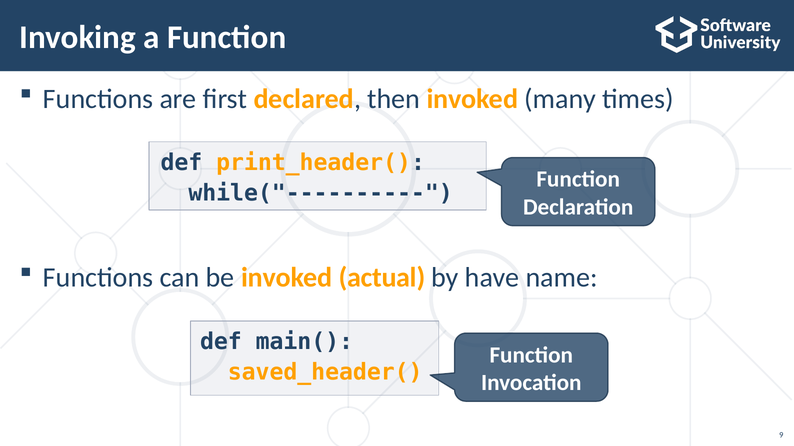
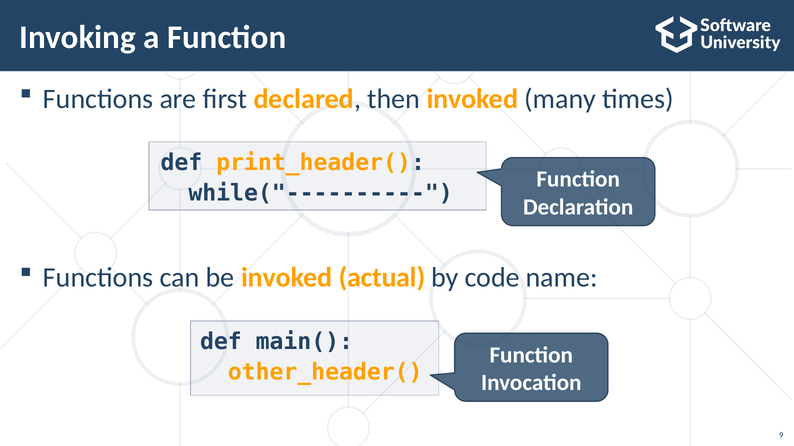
have: have -> code
saved_header(: saved_header( -> other_header(
